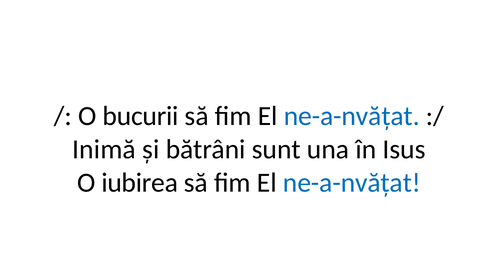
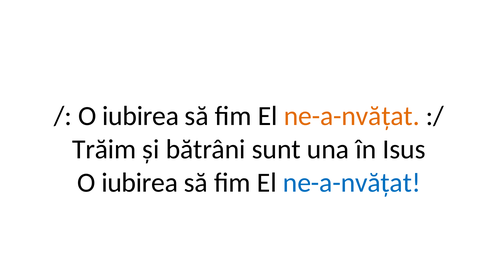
bucurii at (141, 116): bucurii -> iubirea
ne-a-nvățat at (352, 116) colour: blue -> orange
Inimă: Inimă -> Trăim
